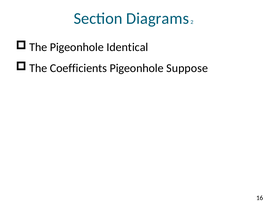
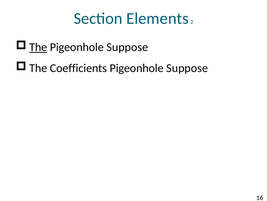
Diagrams: Diagrams -> Elements
The at (38, 47) underline: none -> present
Identical at (127, 47): Identical -> Suppose
